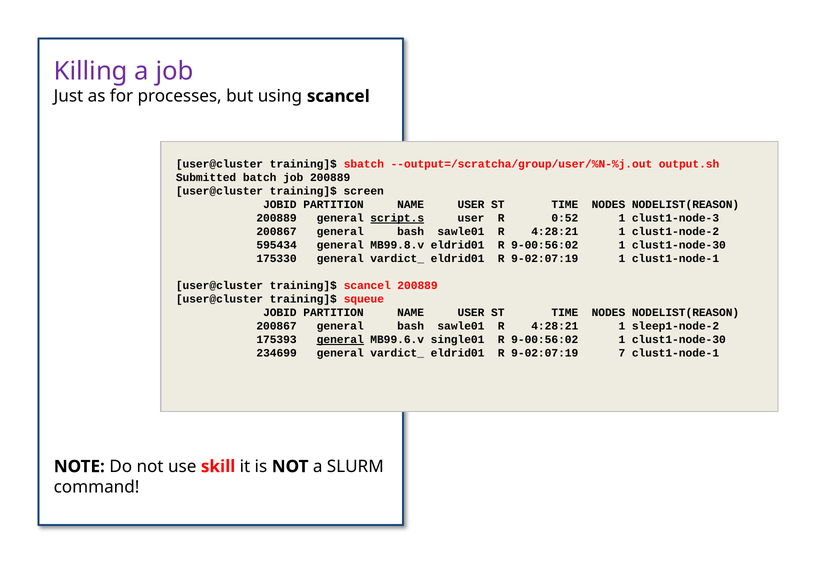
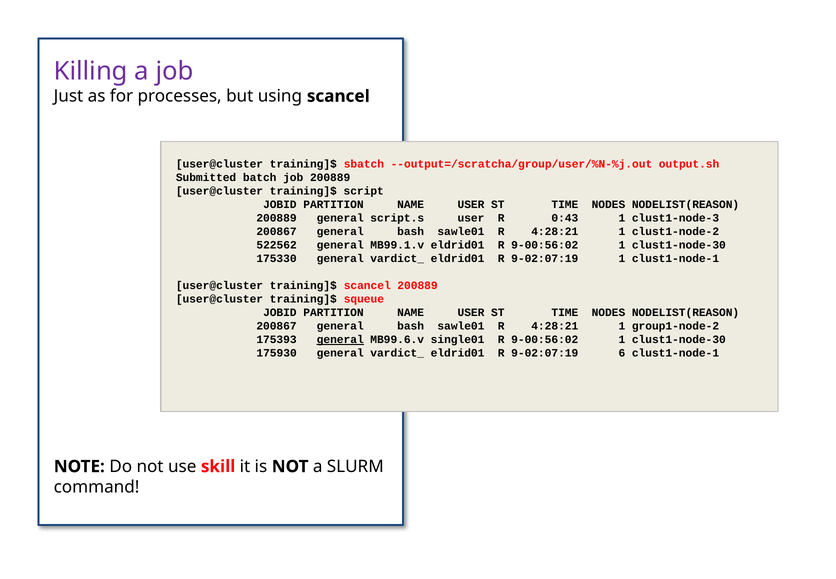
screen: screen -> script
script.s underline: present -> none
0:52: 0:52 -> 0:43
595434: 595434 -> 522562
MB99.8.v: MB99.8.v -> MB99.1.v
sleep1-node-2: sleep1-node-2 -> group1-node-2
234699: 234699 -> 175930
7: 7 -> 6
